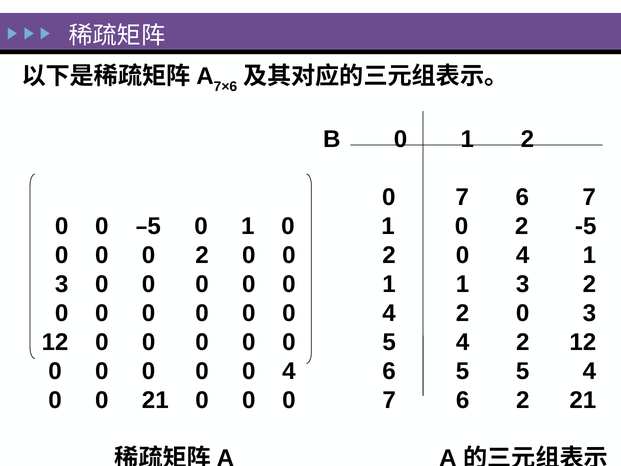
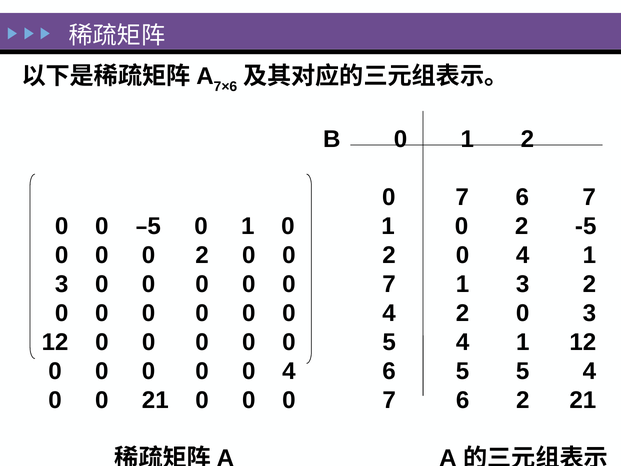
1 at (389, 284): 1 -> 7
5 4 2: 2 -> 1
